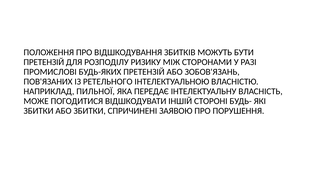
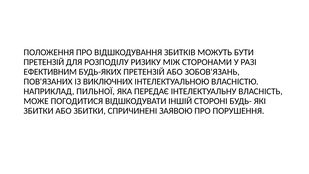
ПРОМИСЛОВІ: ПРОМИСЛОВІ -> ЕФЕКТИВНИМ
РЕТЕЛЬНОГО: РЕТЕЛЬНОГО -> ВИКЛЮЧНИХ
